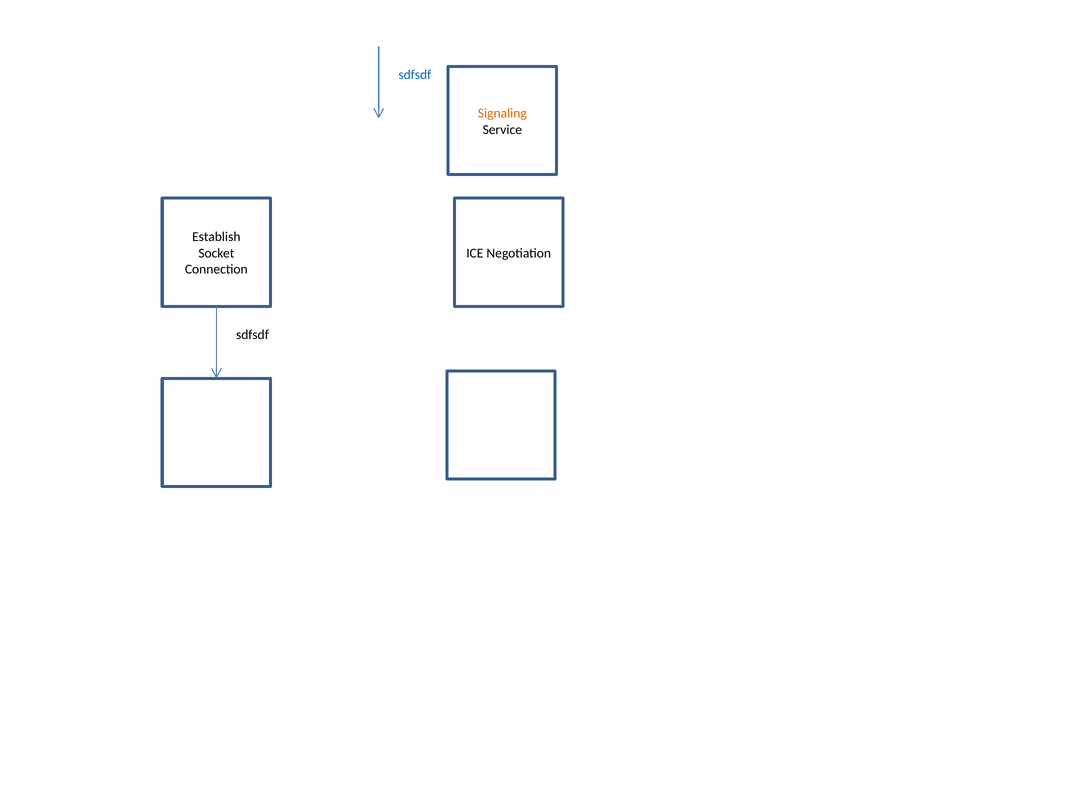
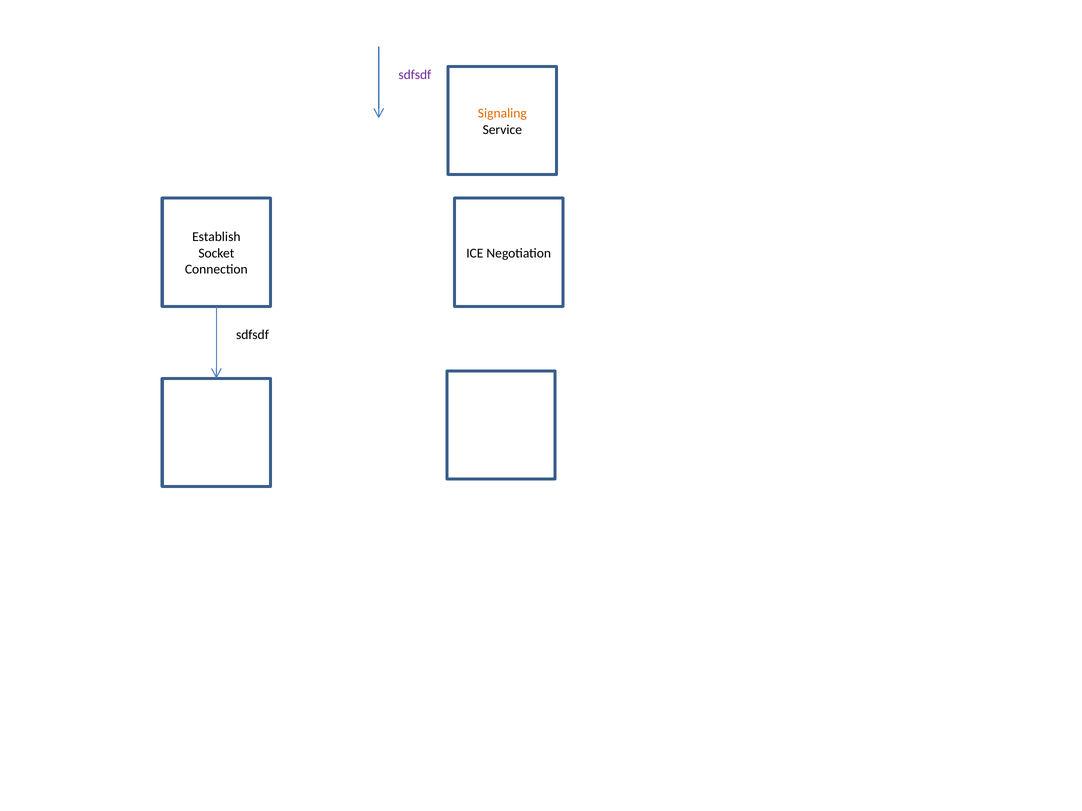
sdfsdf at (415, 75) colour: blue -> purple
